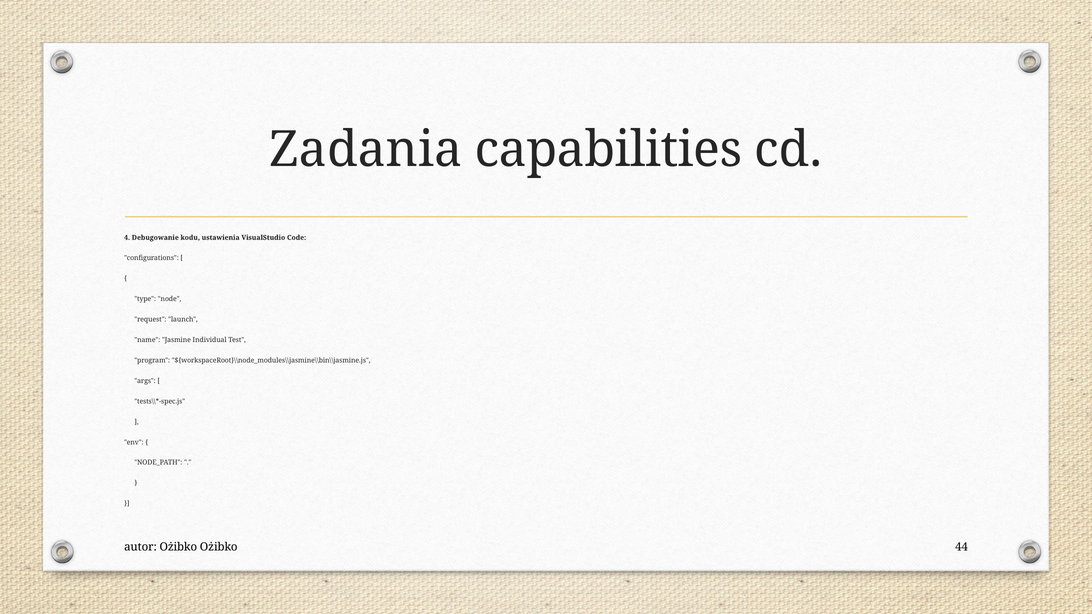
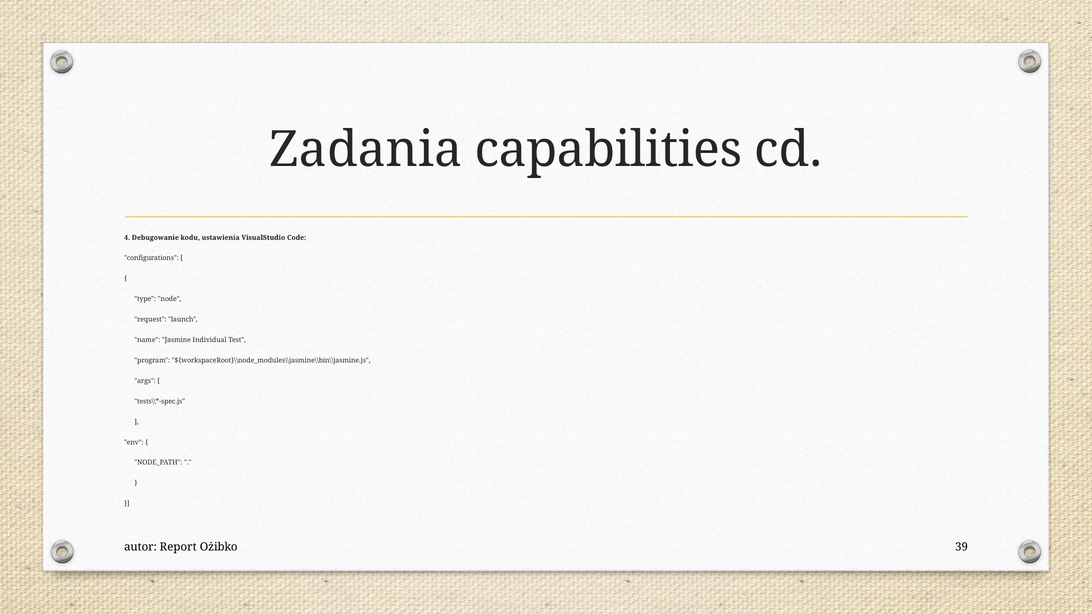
autor Ożibko: Ożibko -> Report
44: 44 -> 39
